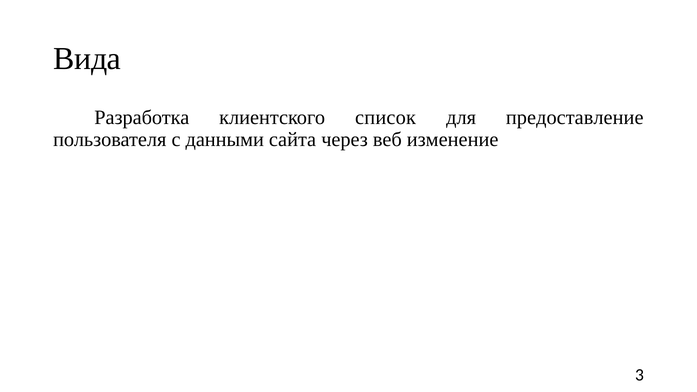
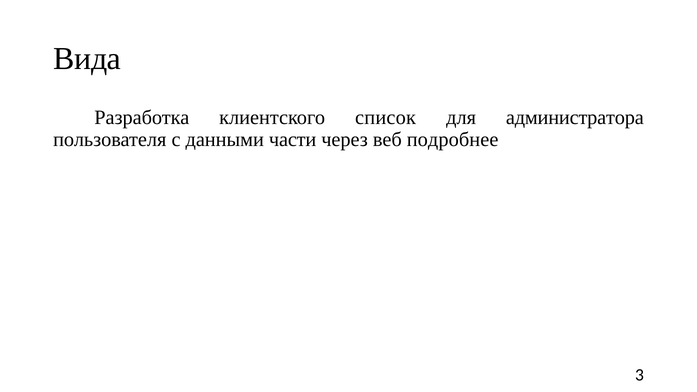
предоставление: предоставление -> администратора
сайта: сайта -> части
изменение: изменение -> подробнее
